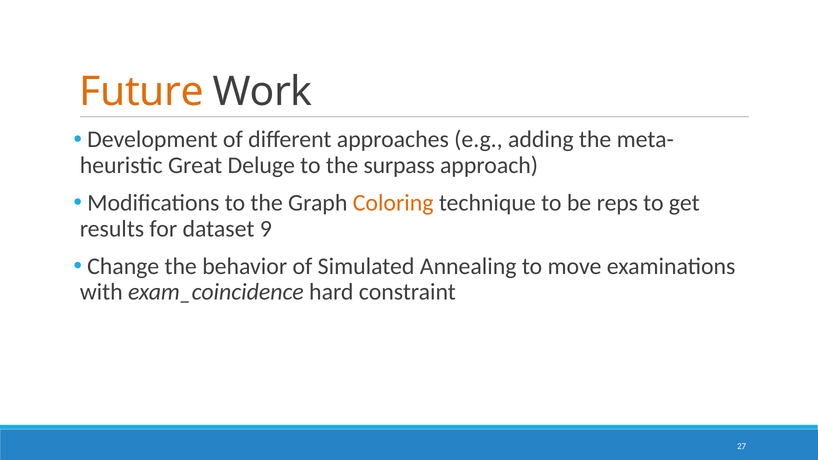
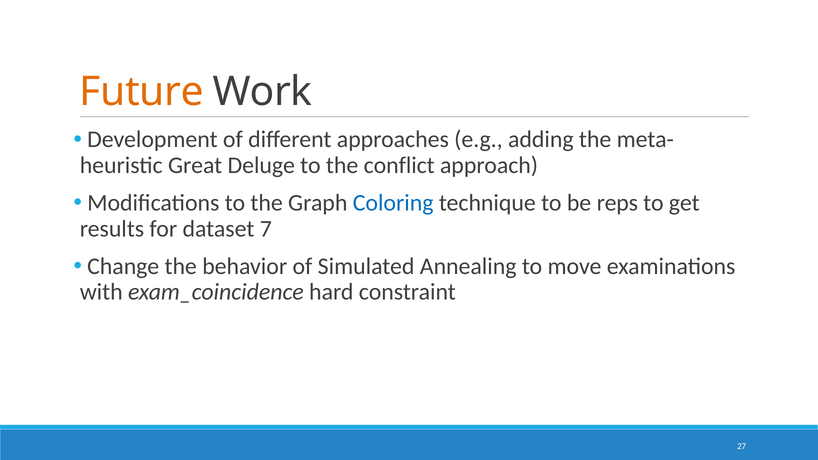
surpass: surpass -> conflict
Coloring colour: orange -> blue
9: 9 -> 7
